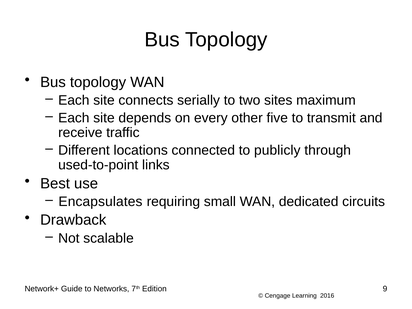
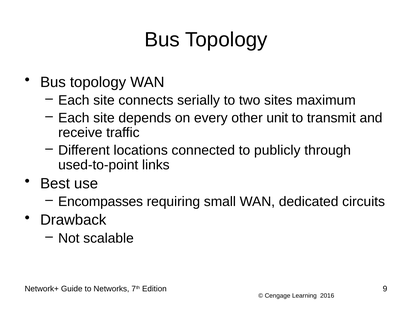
five: five -> unit
Encapsulates: Encapsulates -> Encompasses
